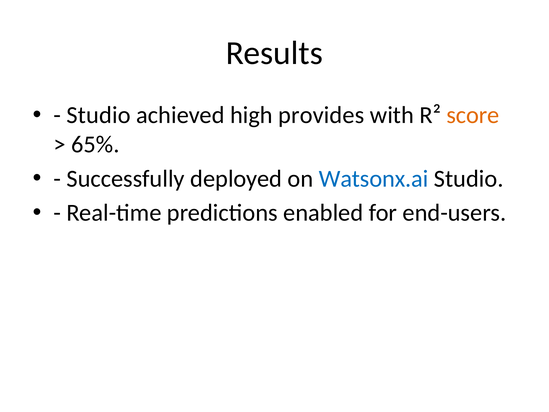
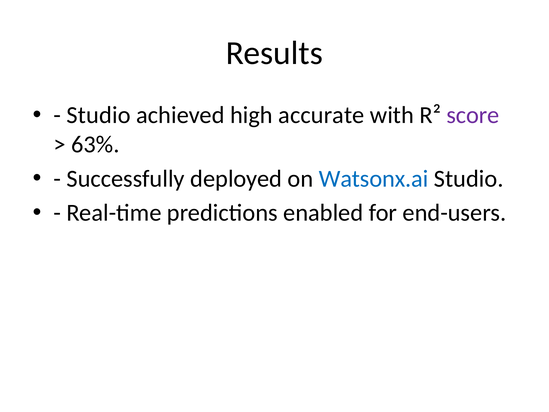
provides: provides -> accurate
score colour: orange -> purple
65%: 65% -> 63%
